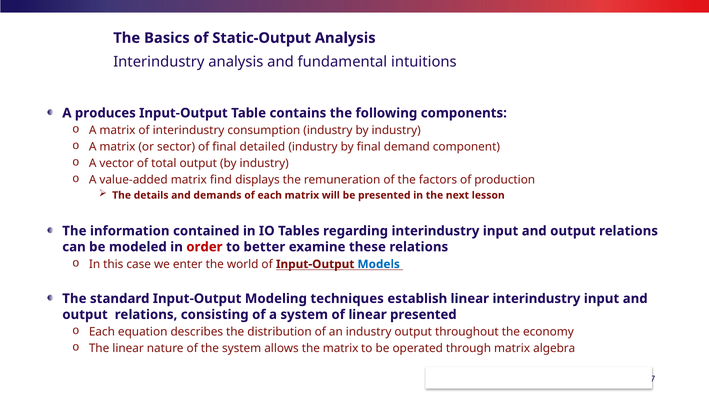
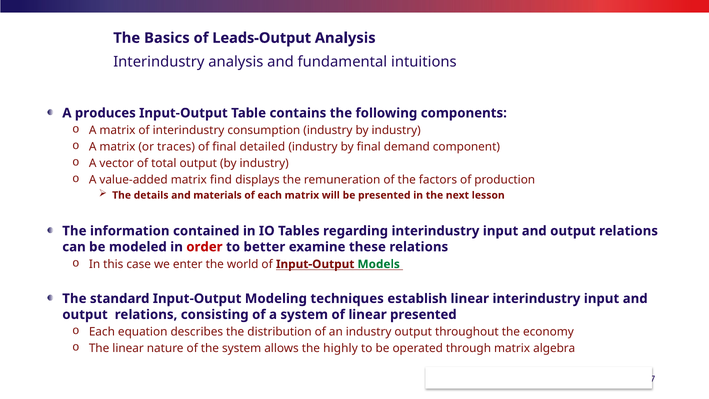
Static-Output: Static-Output -> Leads-Output
sector: sector -> traces
demands: demands -> materials
Models colour: blue -> green
the matrix: matrix -> highly
